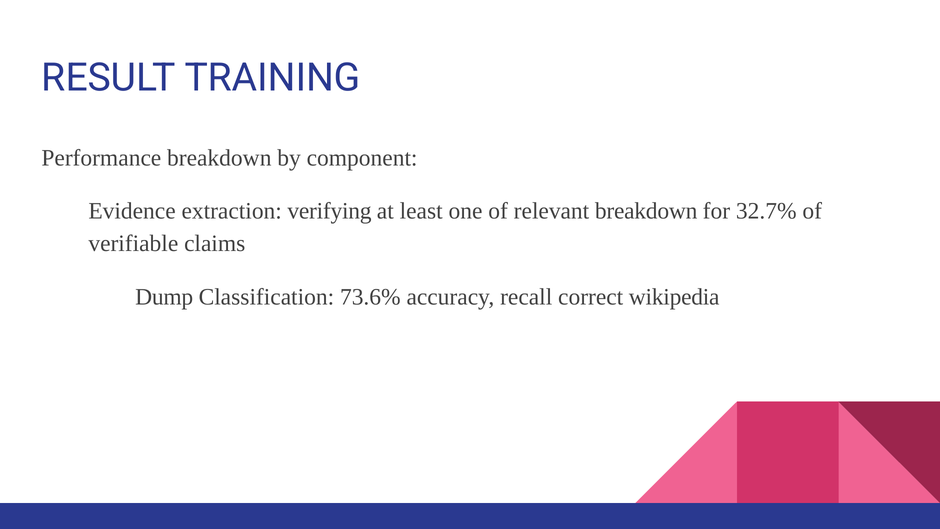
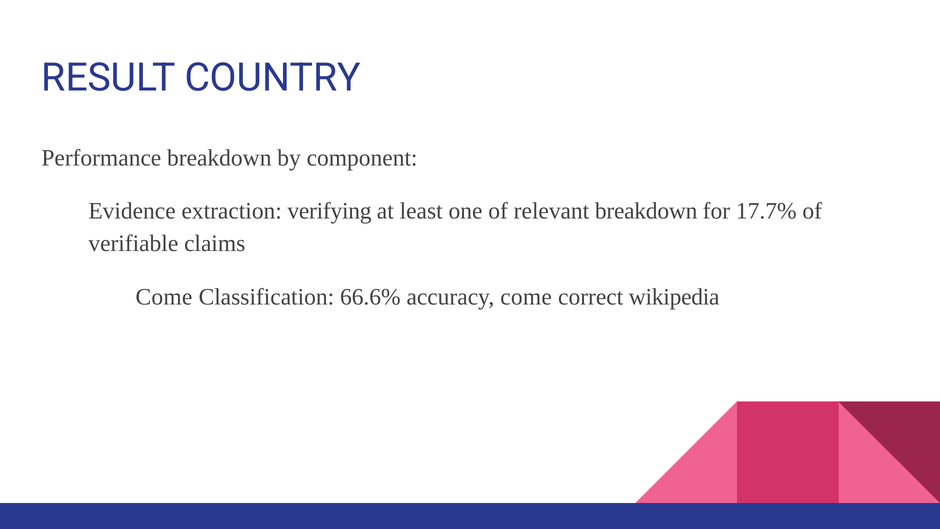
TRAINING: TRAINING -> COUNTRY
32.7%: 32.7% -> 17.7%
Dump at (164, 297): Dump -> Come
73.6%: 73.6% -> 66.6%
accuracy recall: recall -> come
